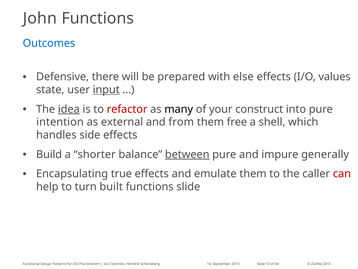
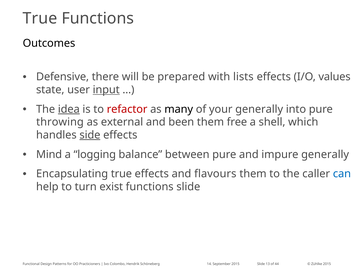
John at (40, 18): John -> True
Outcomes colour: blue -> black
else: else -> lists
your construct: construct -> generally
intention: intention -> throwing
from: from -> been
side underline: none -> present
Build: Build -> Mind
shorter: shorter -> logging
between underline: present -> none
emulate: emulate -> flavours
can colour: red -> blue
built: built -> exist
